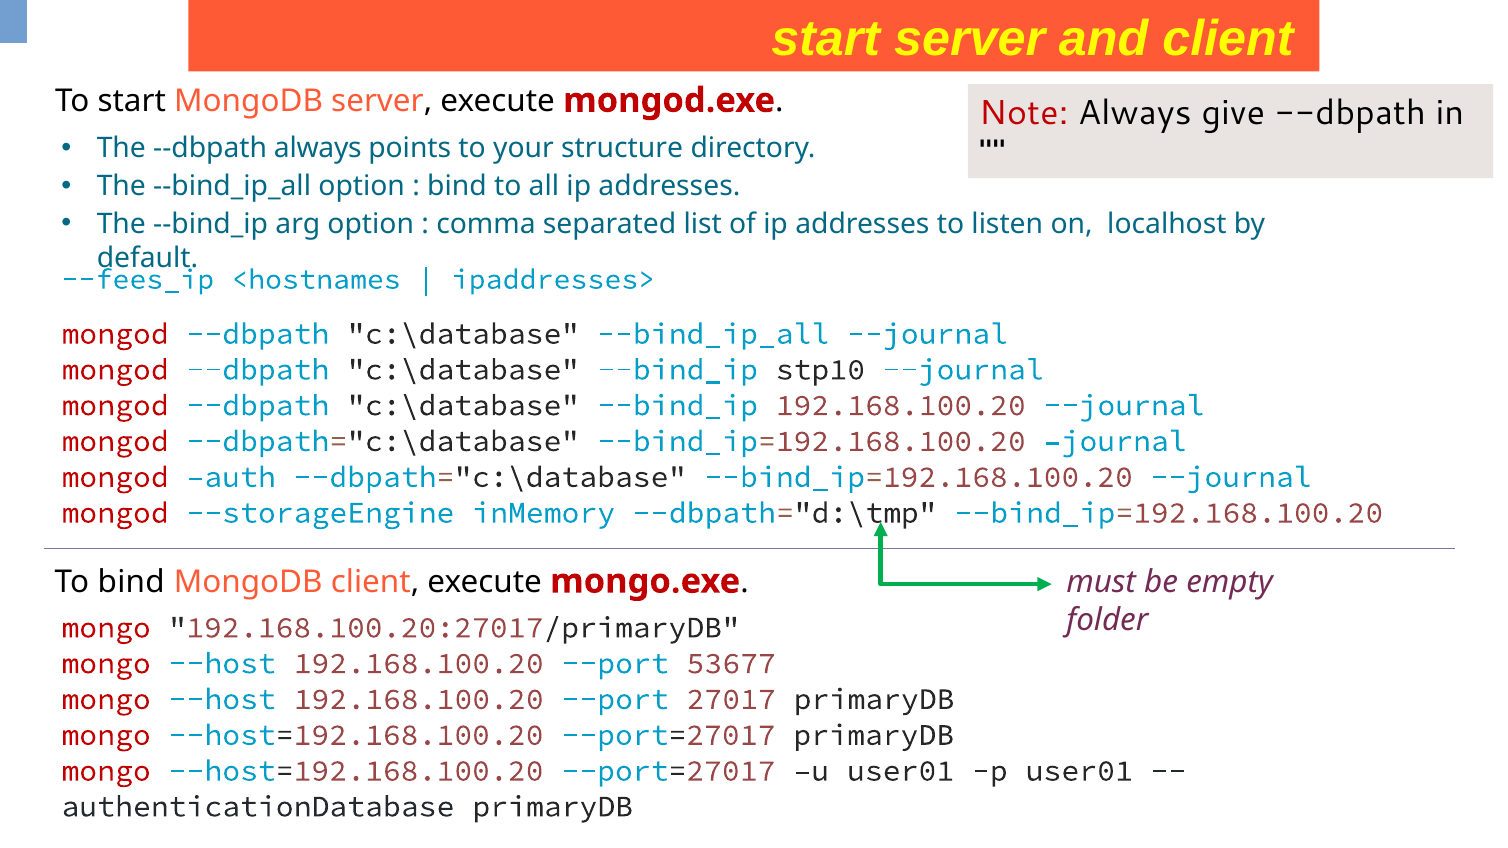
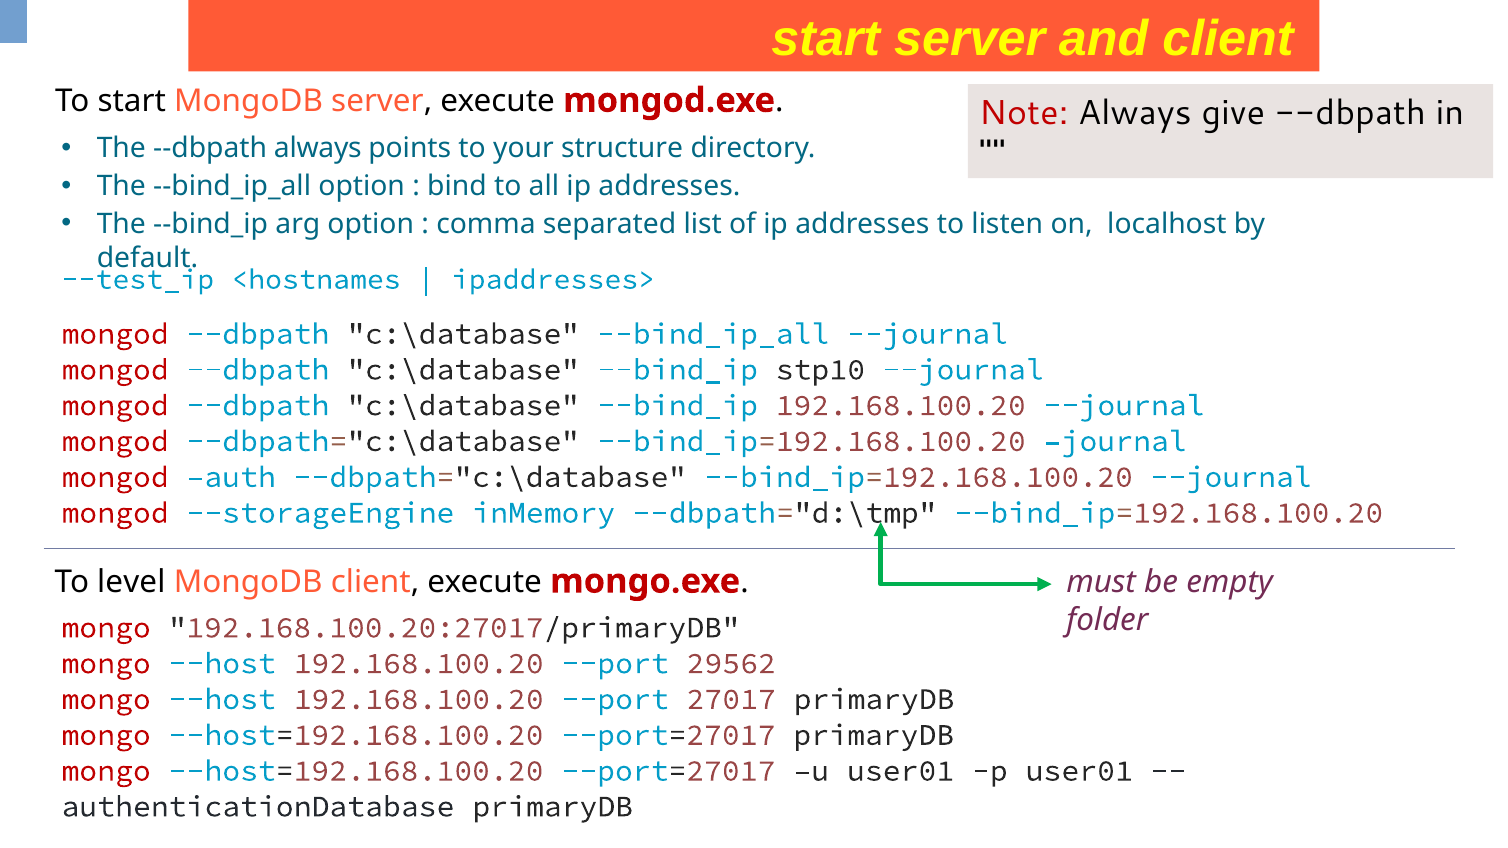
--fees_ip: --fees_ip -> --test_ip
To bind: bind -> level
53677: 53677 -> 29562
